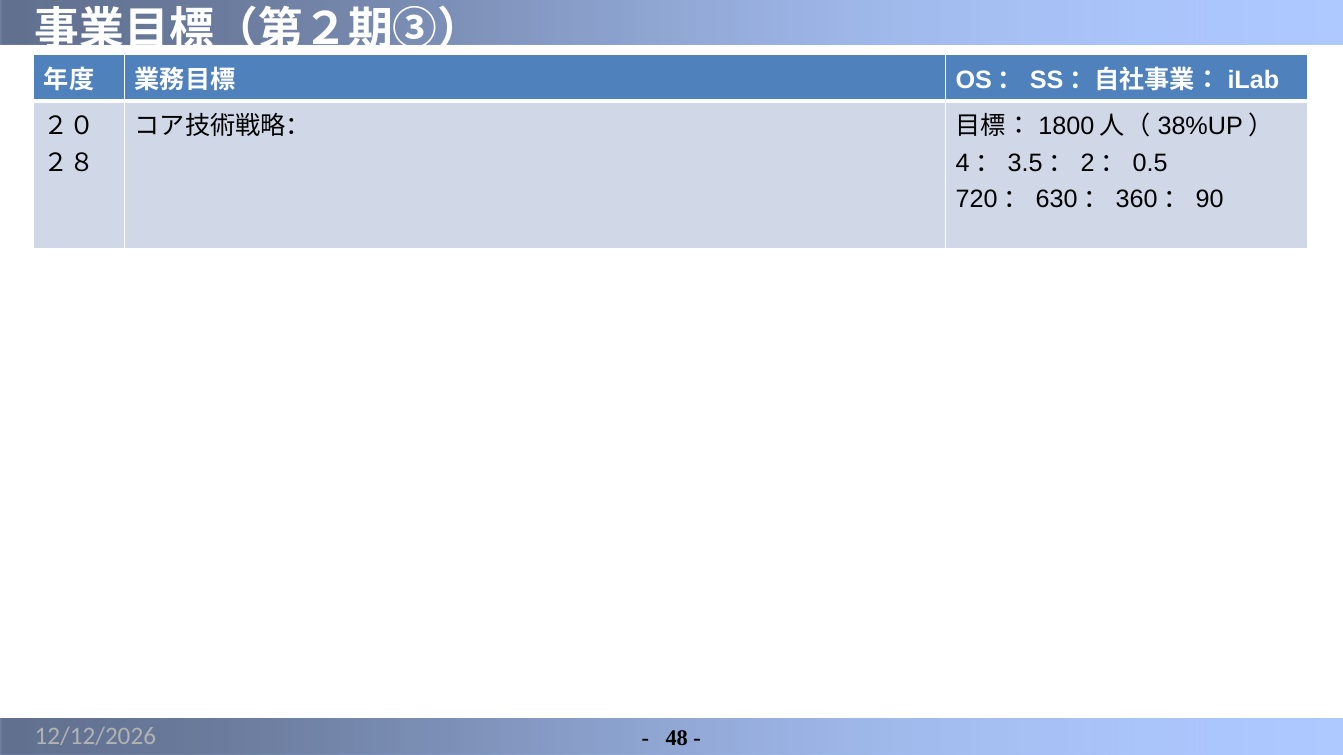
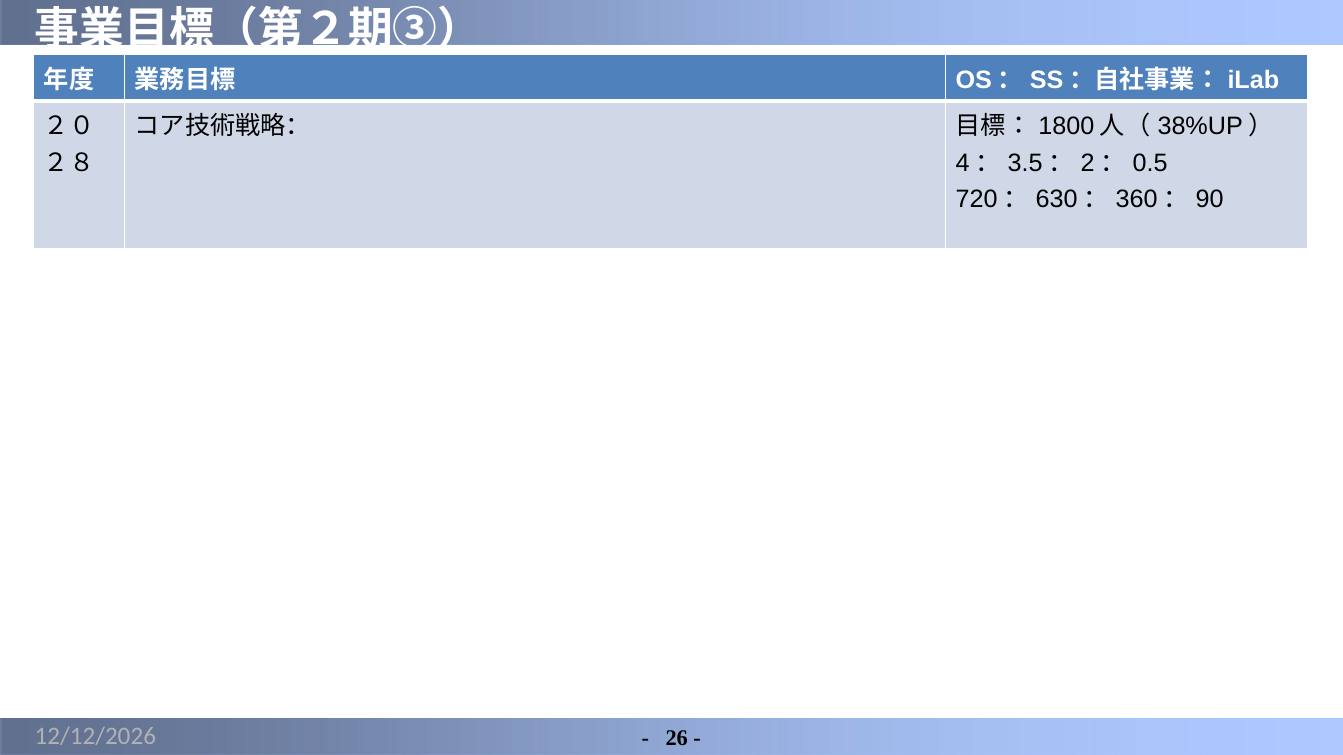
48: 48 -> 26
